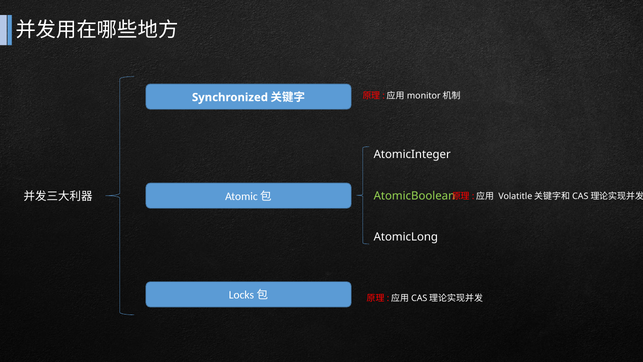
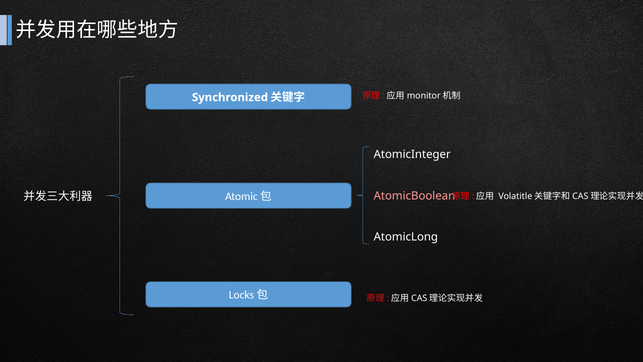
AtomicBoolean colour: light green -> pink
